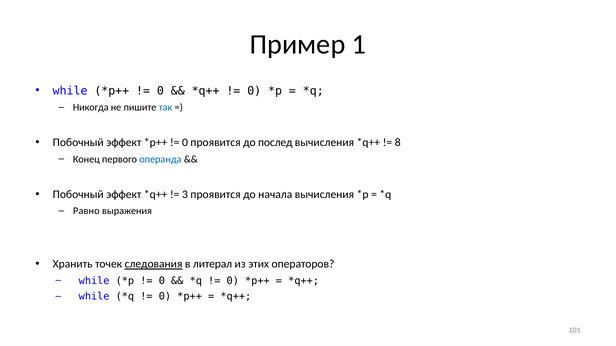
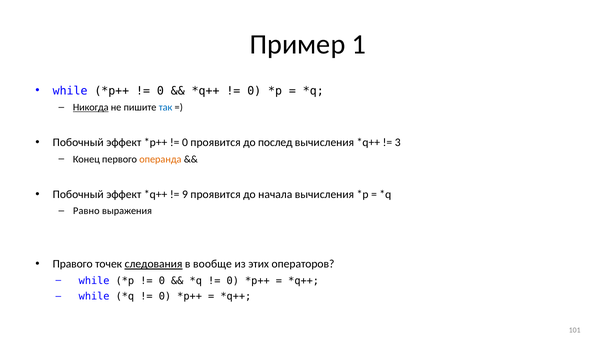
Никогда underline: none -> present
8: 8 -> 3
операнда colour: blue -> orange
3: 3 -> 9
Хранить: Хранить -> Правого
литерал: литерал -> вообще
